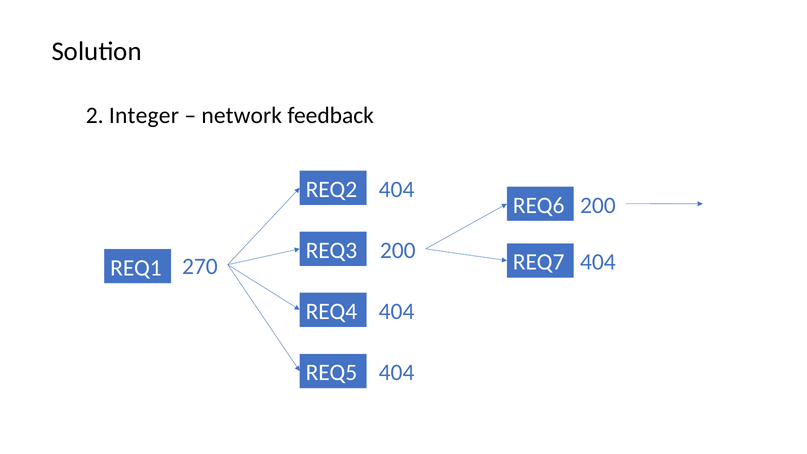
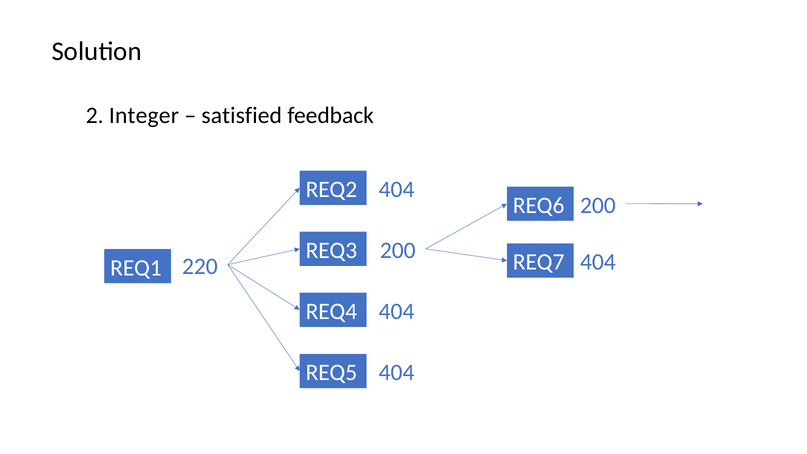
network: network -> satisfied
270: 270 -> 220
